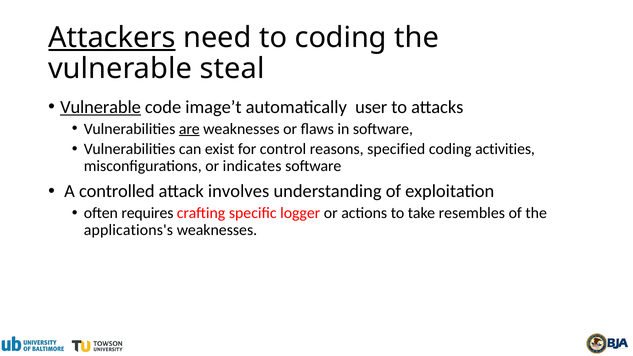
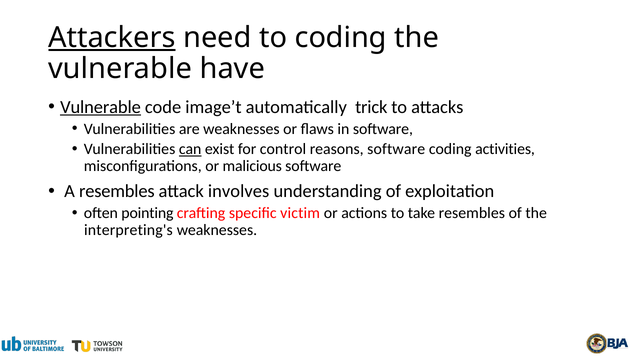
steal: steal -> have
user: user -> trick
are underline: present -> none
can underline: none -> present
reasons specified: specified -> software
indicates: indicates -> malicious
A controlled: controlled -> resembles
requires: requires -> pointing
logger: logger -> victim
applications's: applications's -> interpreting's
